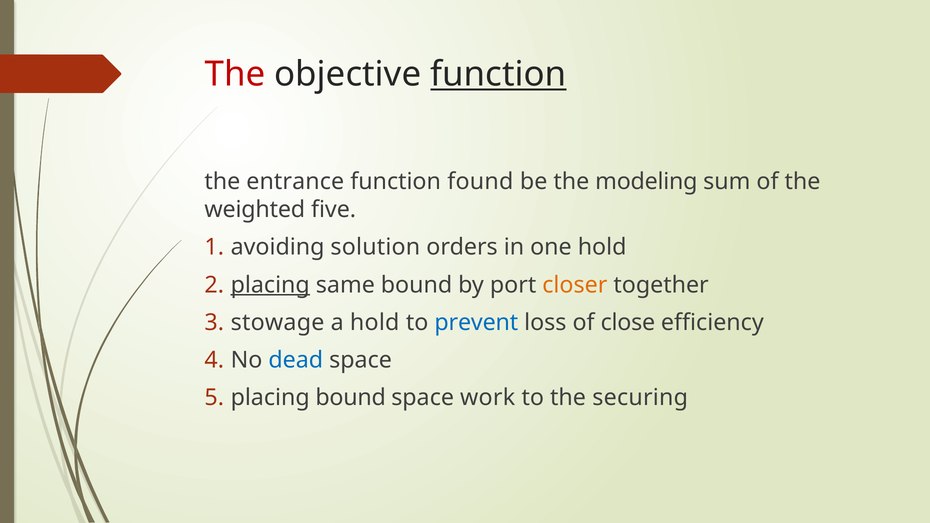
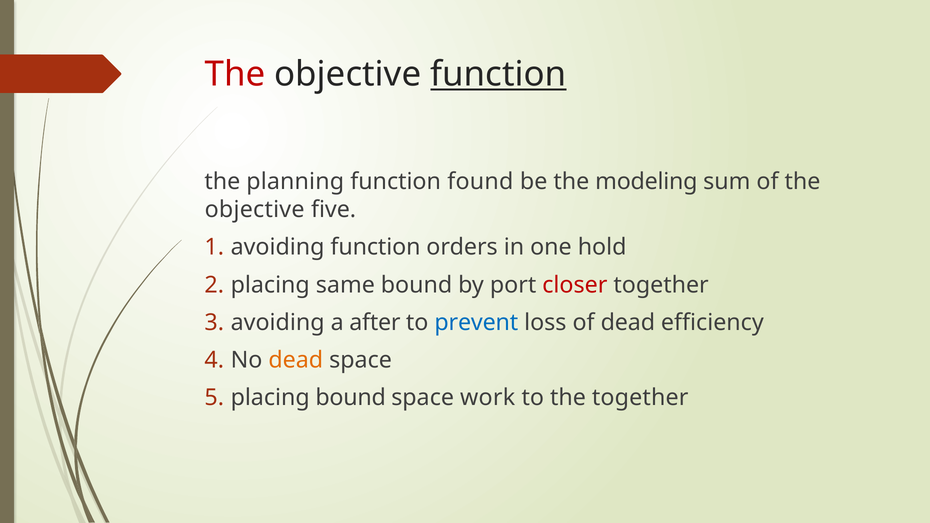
entrance: entrance -> planning
weighted at (255, 210): weighted -> objective
avoiding solution: solution -> function
placing at (270, 285) underline: present -> none
closer colour: orange -> red
stowage at (278, 323): stowage -> avoiding
a hold: hold -> after
of close: close -> dead
dead at (296, 360) colour: blue -> orange
the securing: securing -> together
